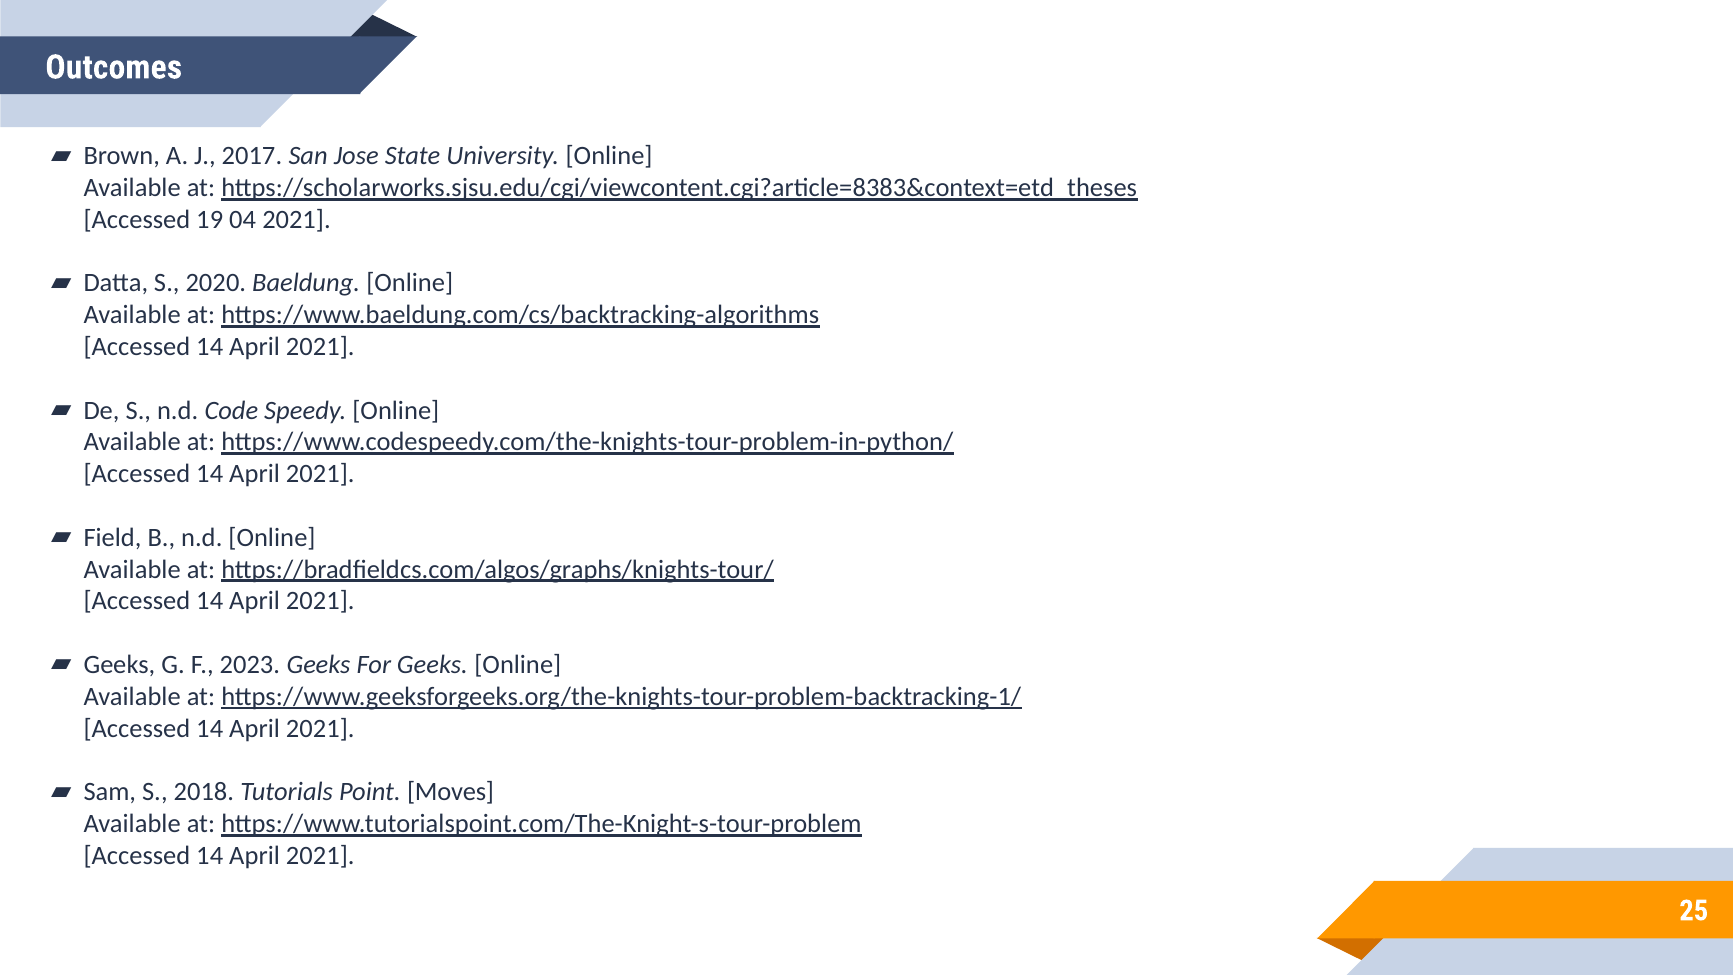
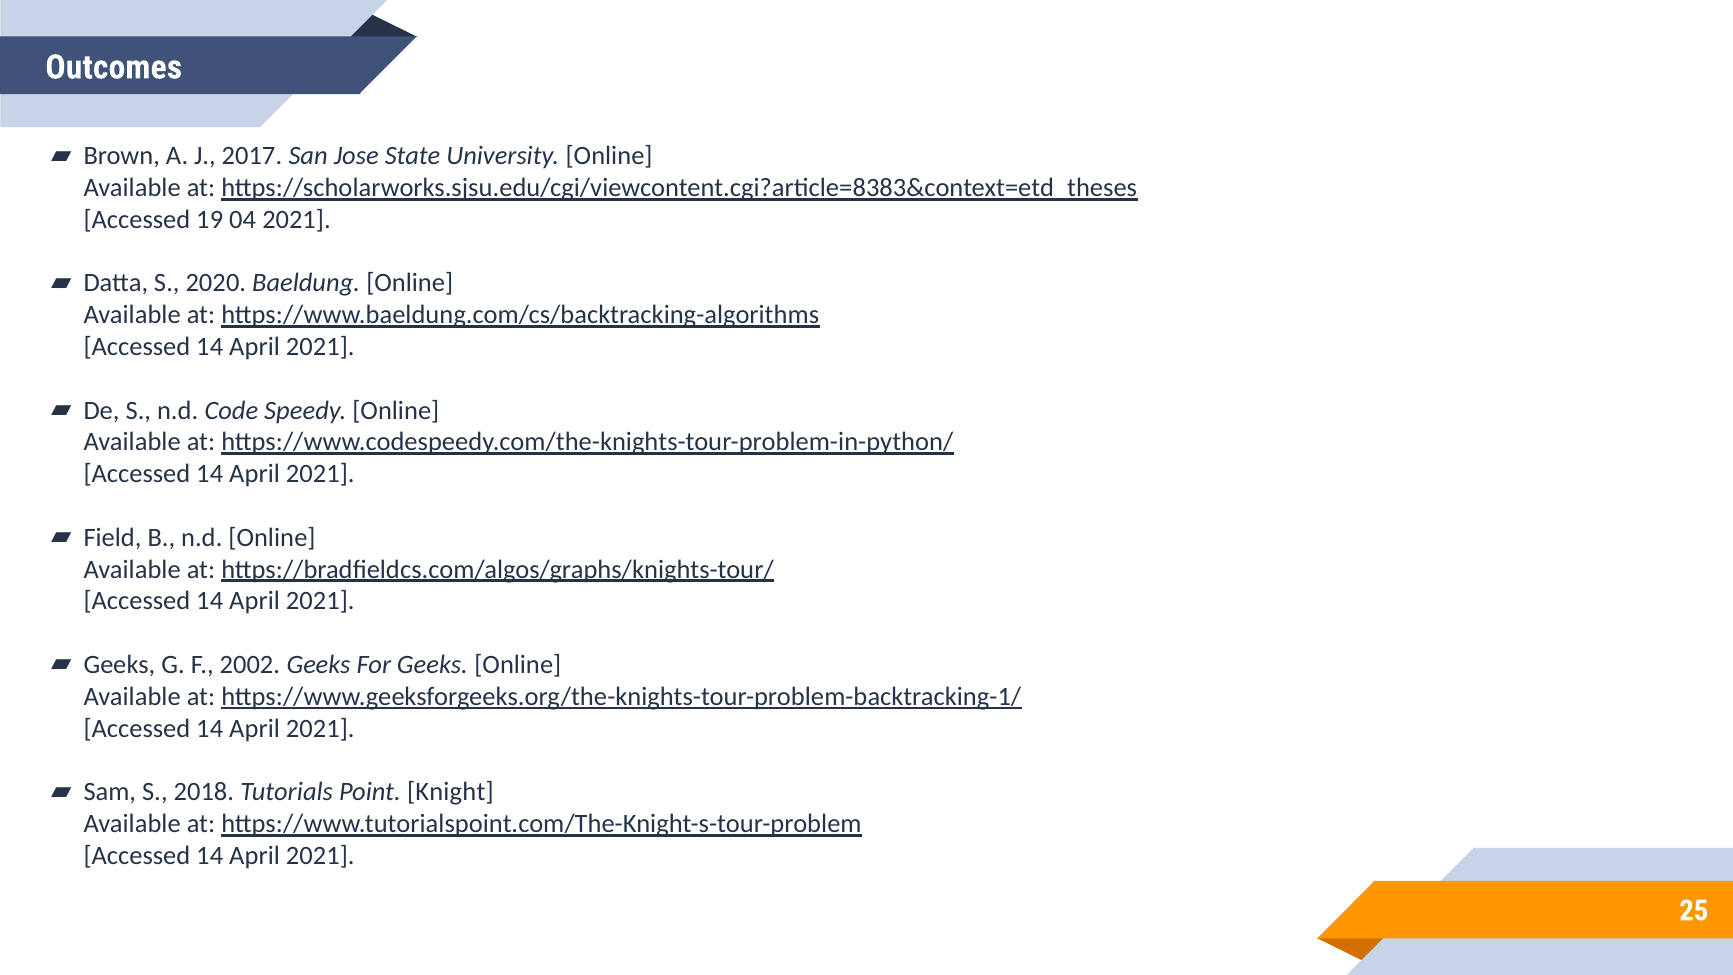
2023: 2023 -> 2002
Moves: Moves -> Knight
